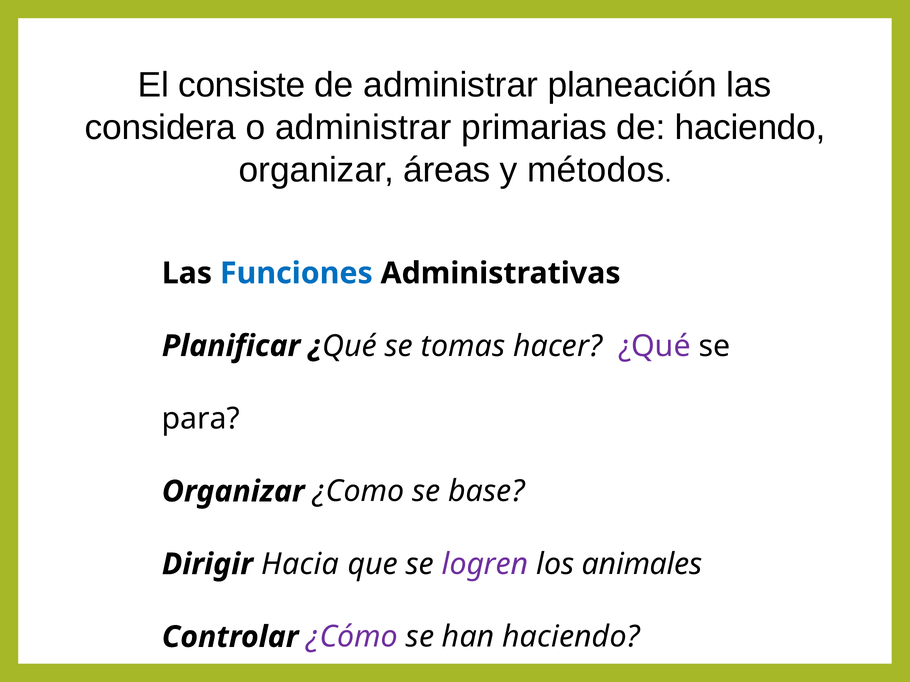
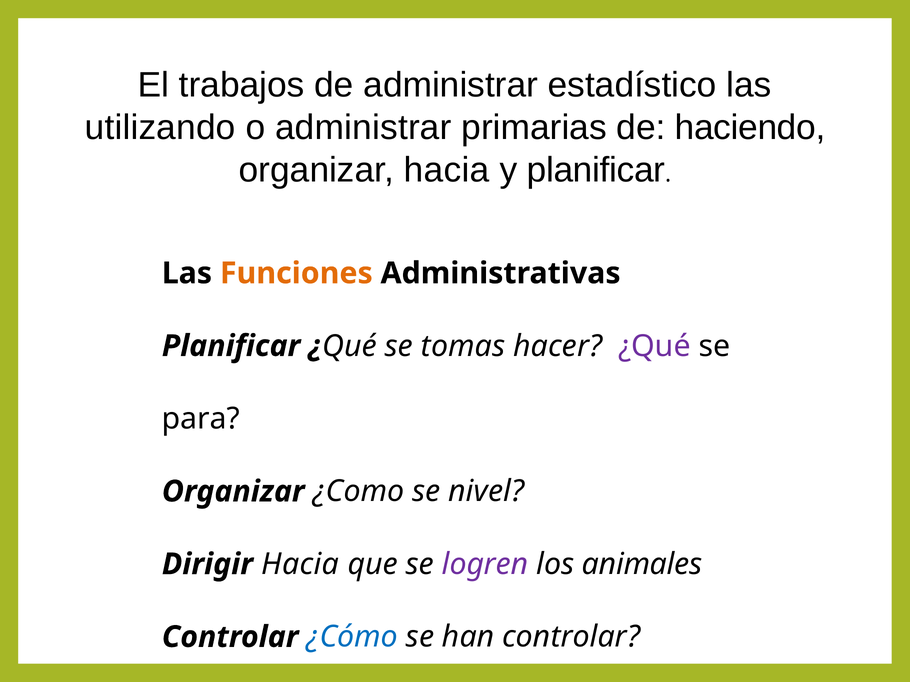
consiste: consiste -> trabajos
planeación: planeación -> estadístico
considera: considera -> utilizando
organizar áreas: áreas -> hacia
y métodos: métodos -> planificar
Funciones colour: blue -> orange
base: base -> nivel
¿Cómo colour: purple -> blue
han haciendo: haciendo -> controlar
